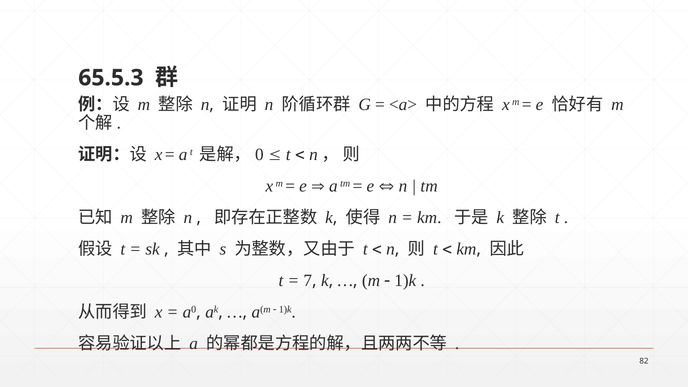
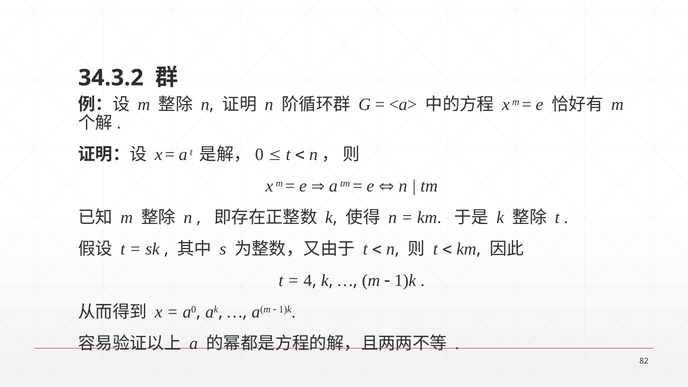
65.5.3: 65.5.3 -> 34.3.2
7: 7 -> 4
